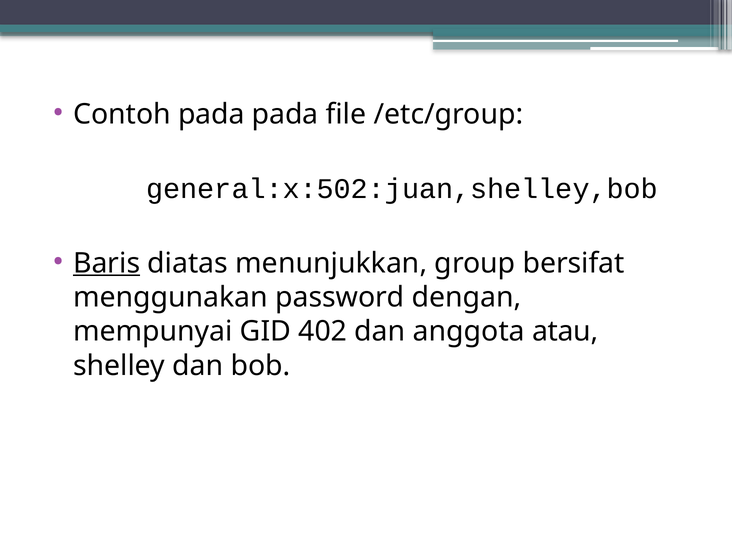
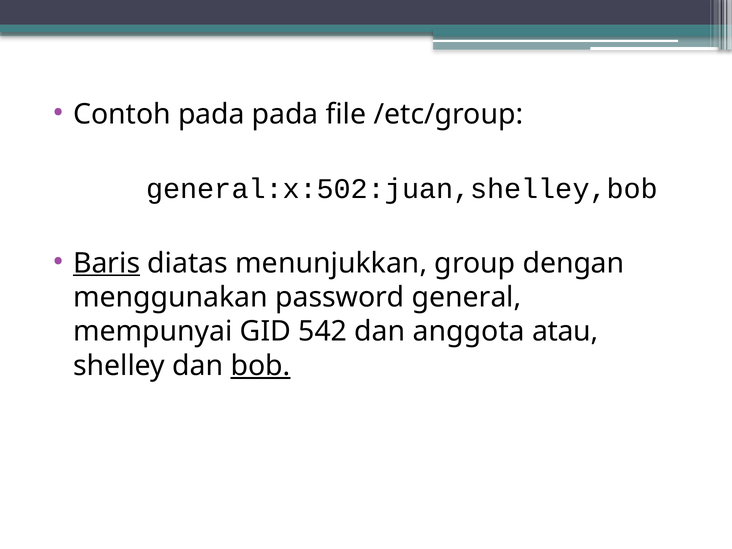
bersifat: bersifat -> dengan
dengan: dengan -> general
402: 402 -> 542
bob underline: none -> present
